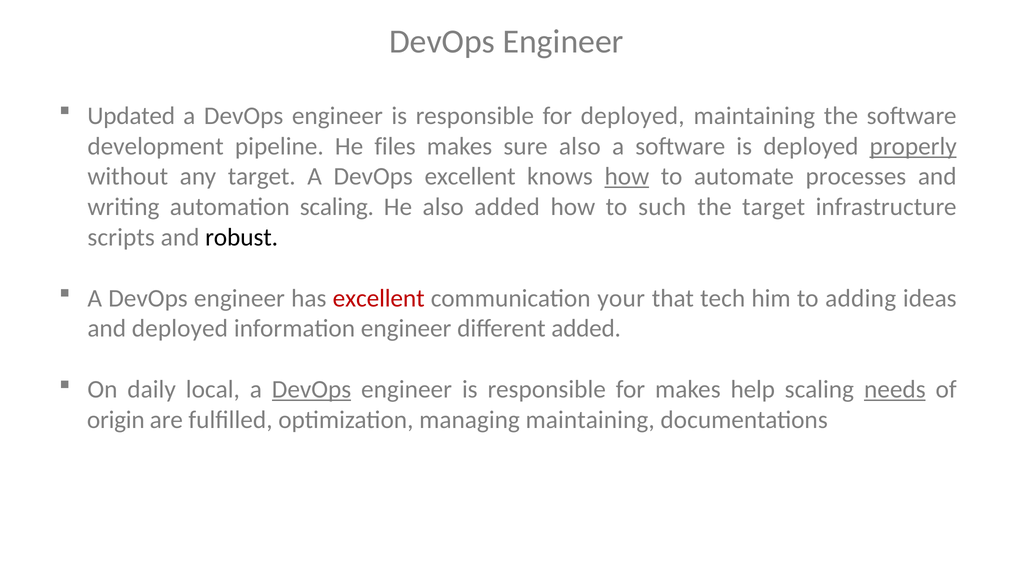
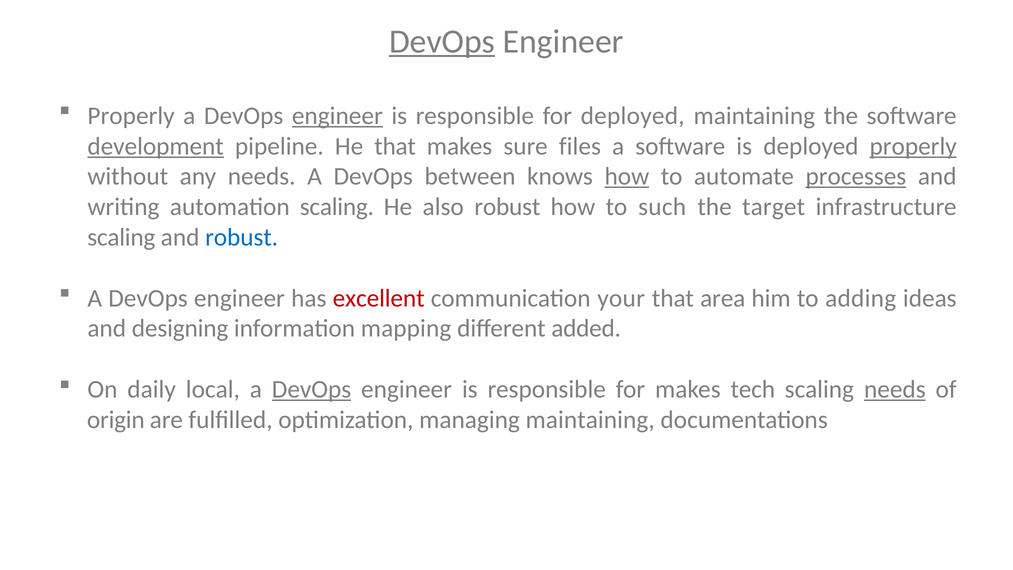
DevOps at (442, 42) underline: none -> present
Updated at (131, 116): Updated -> Properly
engineer at (337, 116) underline: none -> present
development underline: none -> present
He files: files -> that
sure also: also -> files
any target: target -> needs
DevOps excellent: excellent -> between
processes underline: none -> present
also added: added -> robust
scripts at (121, 237): scripts -> scaling
robust at (242, 237) colour: black -> blue
tech: tech -> area
and deployed: deployed -> designing
information engineer: engineer -> mapping
help: help -> tech
